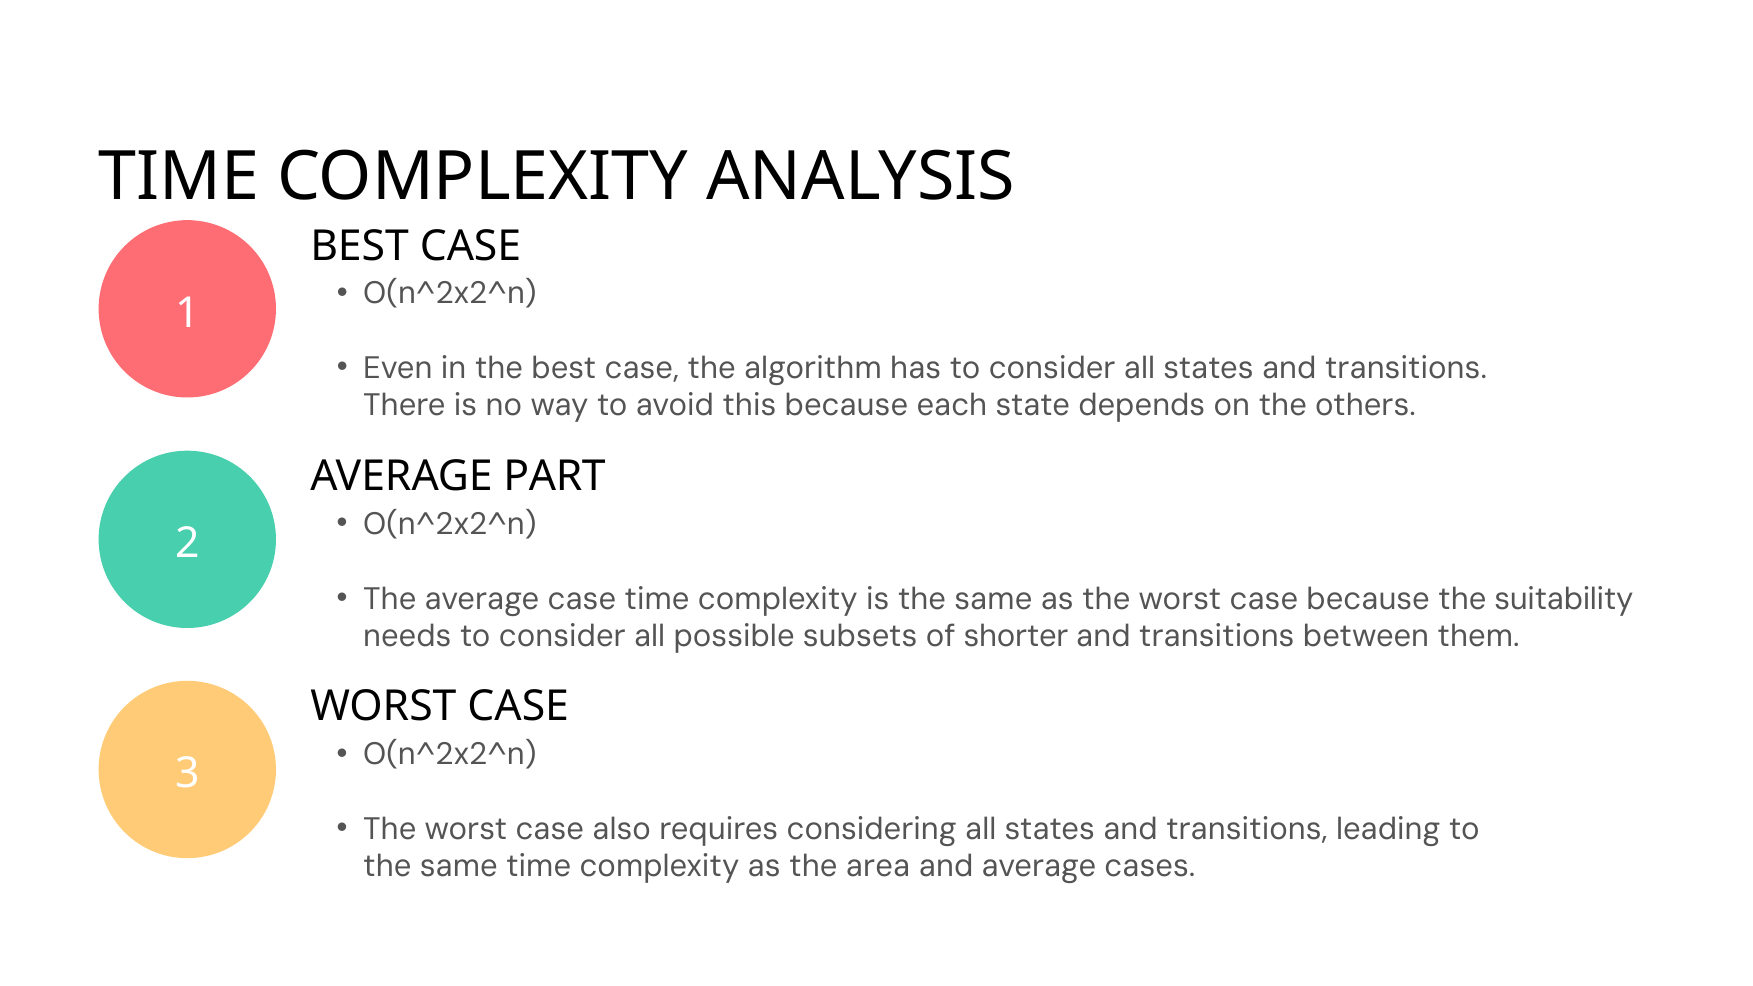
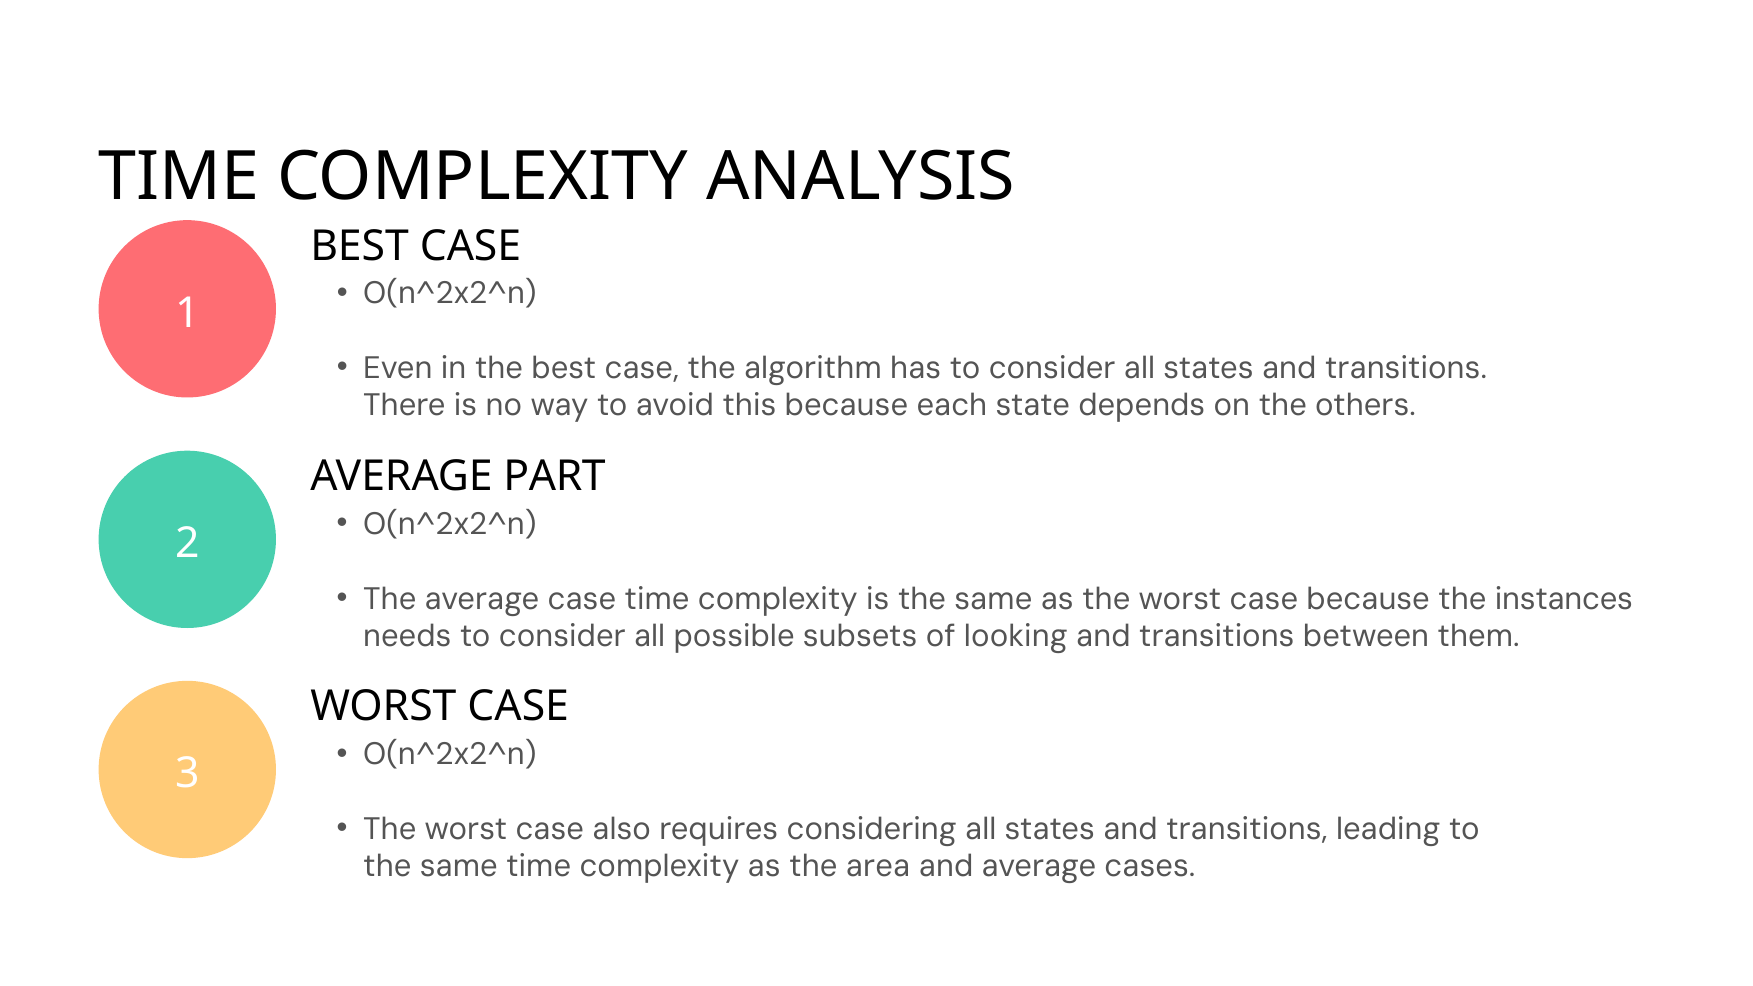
suitability: suitability -> instances
shorter: shorter -> looking
